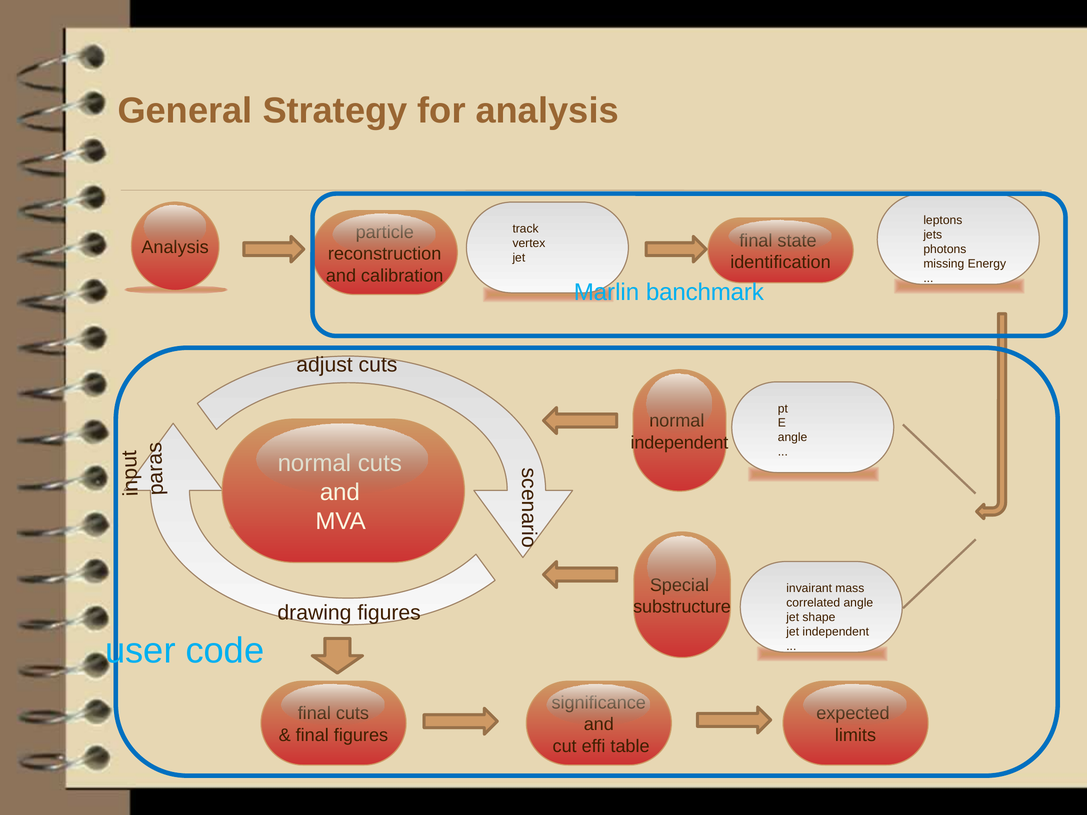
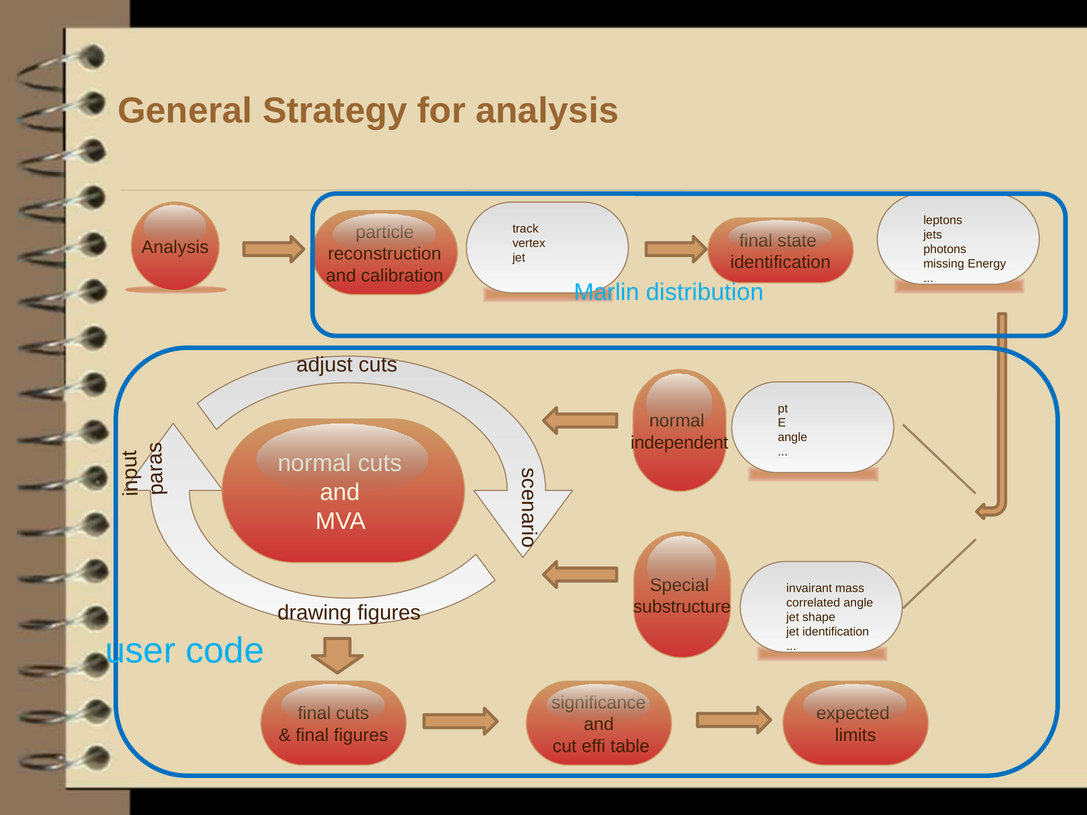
banchmark: banchmark -> distribution
jet independent: independent -> identification
